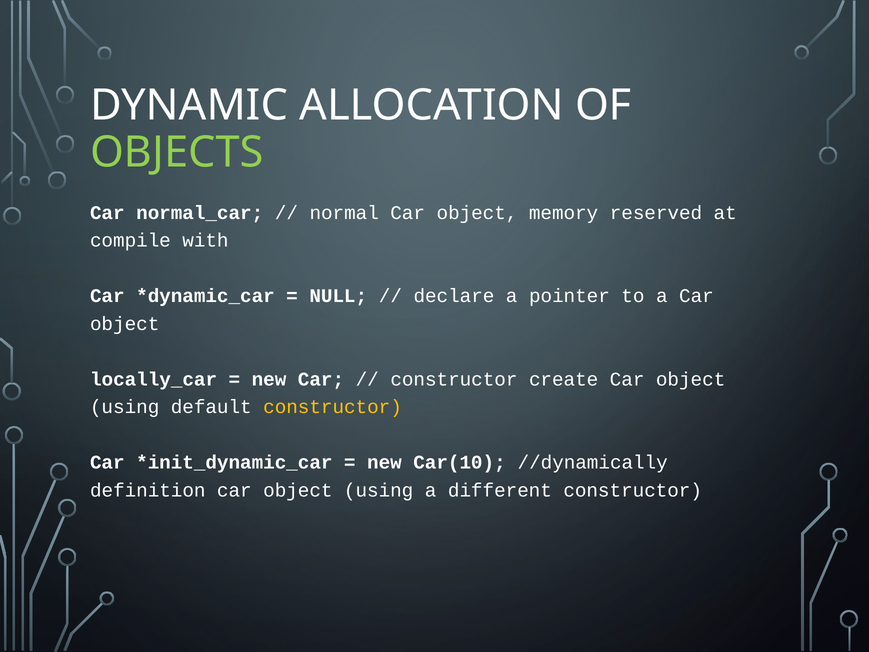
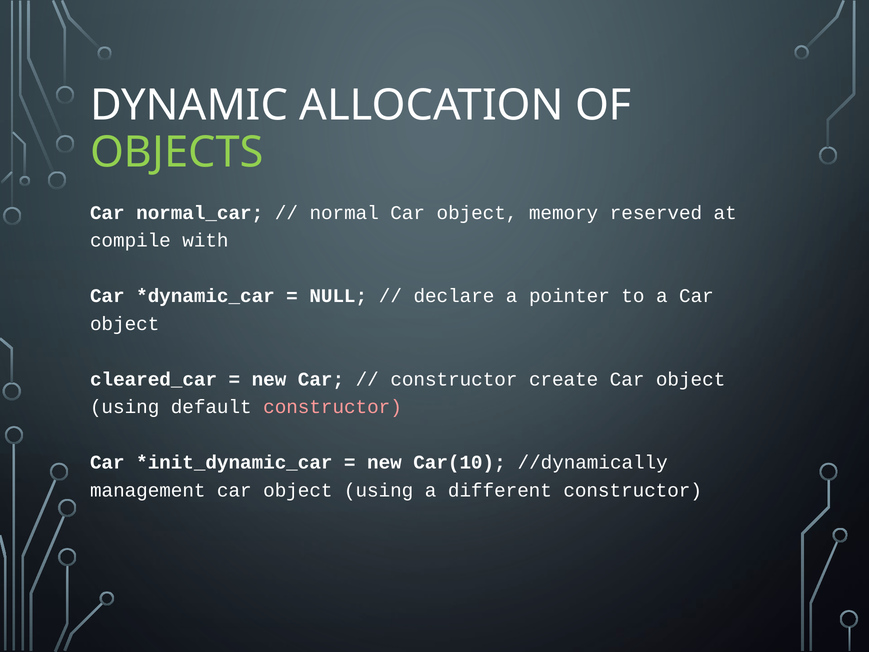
locally_car: locally_car -> cleared_car
constructor at (333, 407) colour: yellow -> pink
definition: definition -> management
